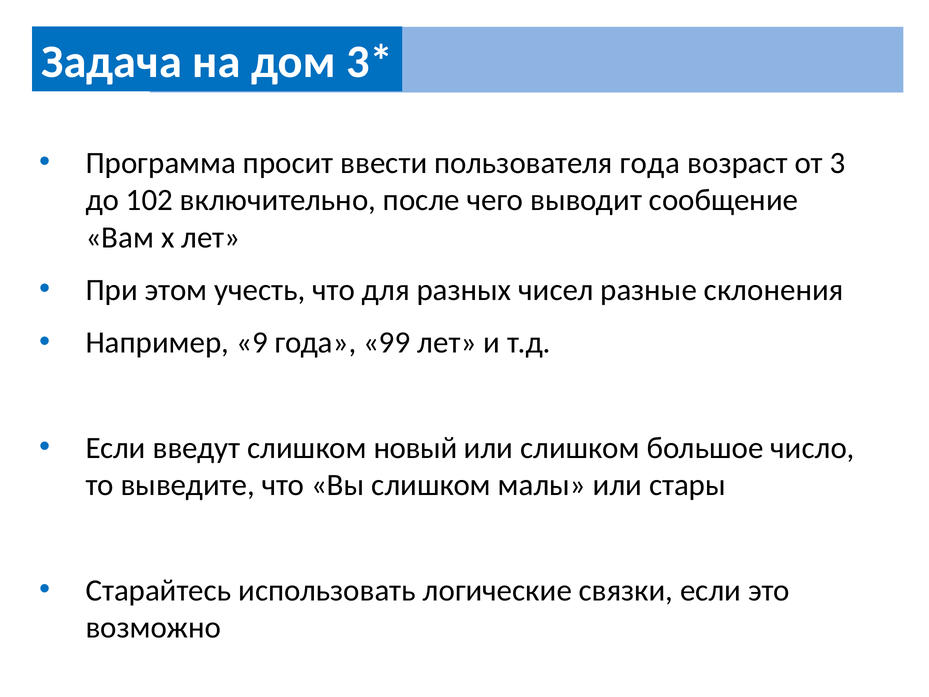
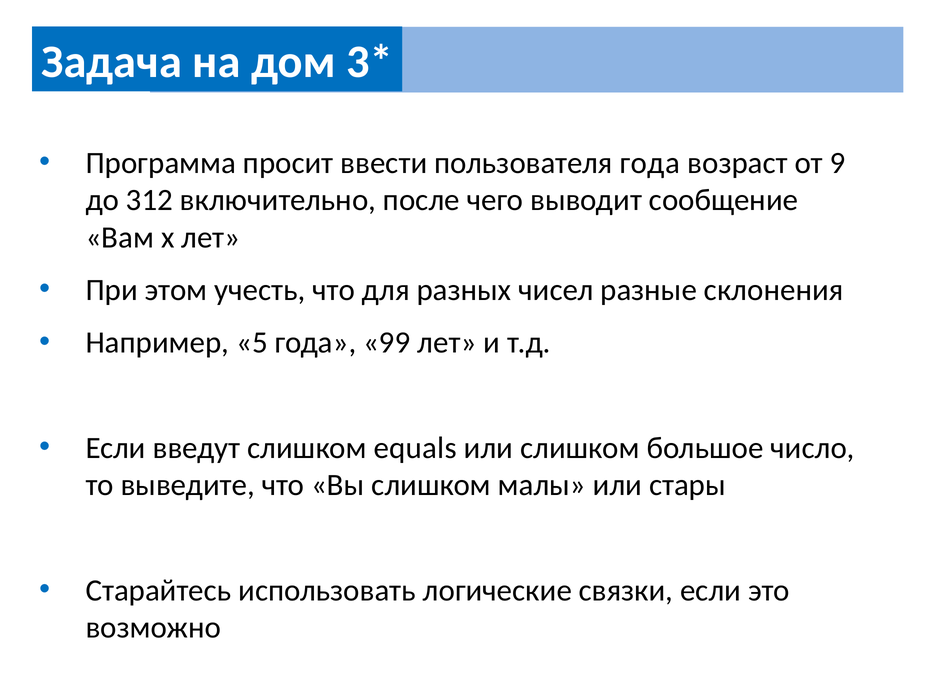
3: 3 -> 9
102: 102 -> 312
9: 9 -> 5
новый: новый -> equals
